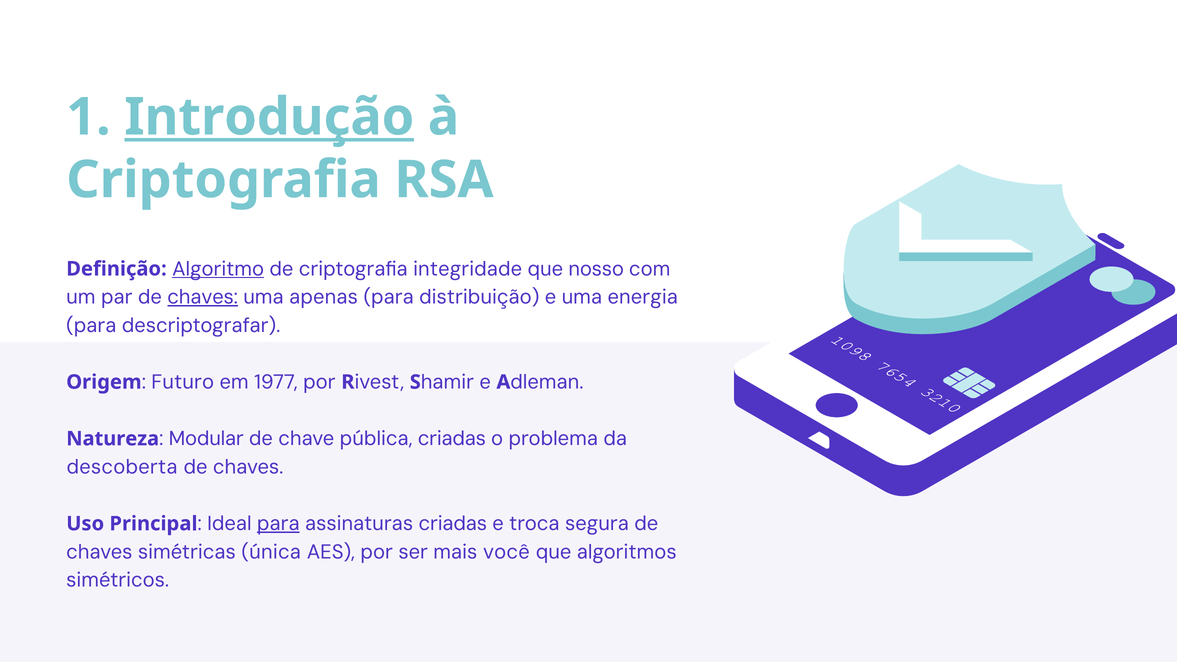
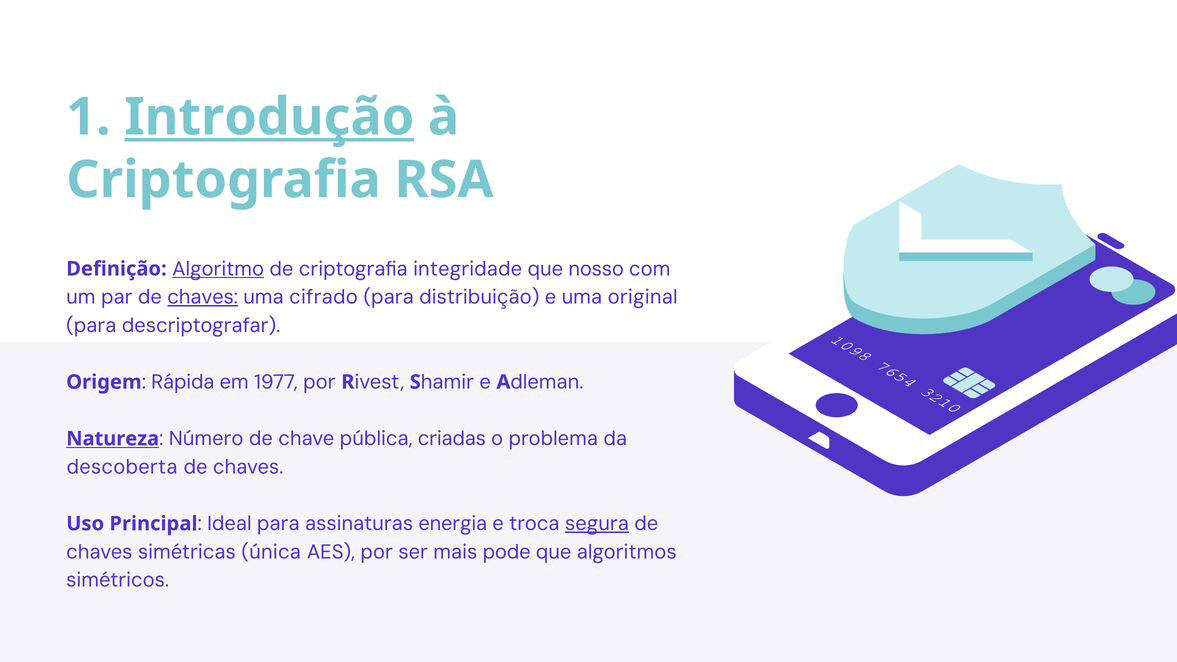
apenas: apenas -> cifrado
energia: energia -> original
Futuro: Futuro -> Rápida
Natureza underline: none -> present
Modular: Modular -> Número
para at (278, 524) underline: present -> none
assinaturas criadas: criadas -> energia
segura underline: none -> present
você: você -> pode
